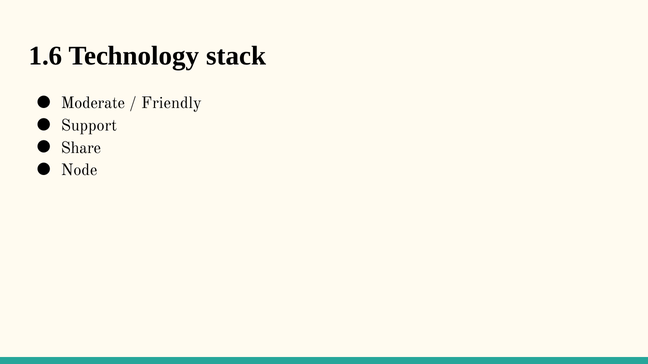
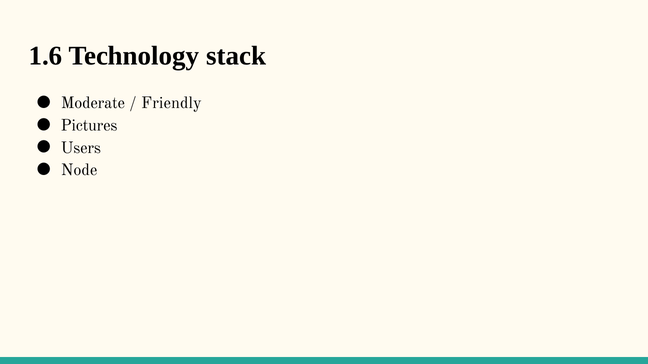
Support: Support -> Pictures
Share: Share -> Users
